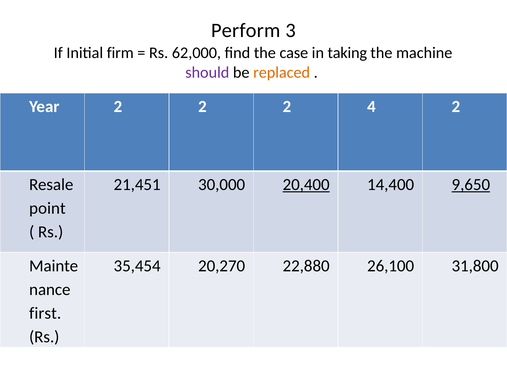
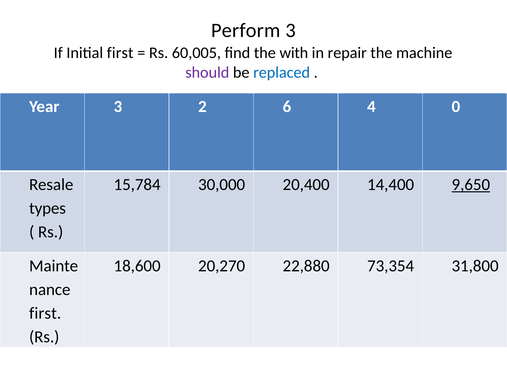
Initial firm: firm -> first
62,000: 62,000 -> 60,005
case: case -> with
taking: taking -> repair
replaced colour: orange -> blue
Year 2: 2 -> 3
2 at (287, 106): 2 -> 6
4 2: 2 -> 0
21,451: 21,451 -> 15,784
20,400 underline: present -> none
point: point -> types
35,454: 35,454 -> 18,600
26,100: 26,100 -> 73,354
